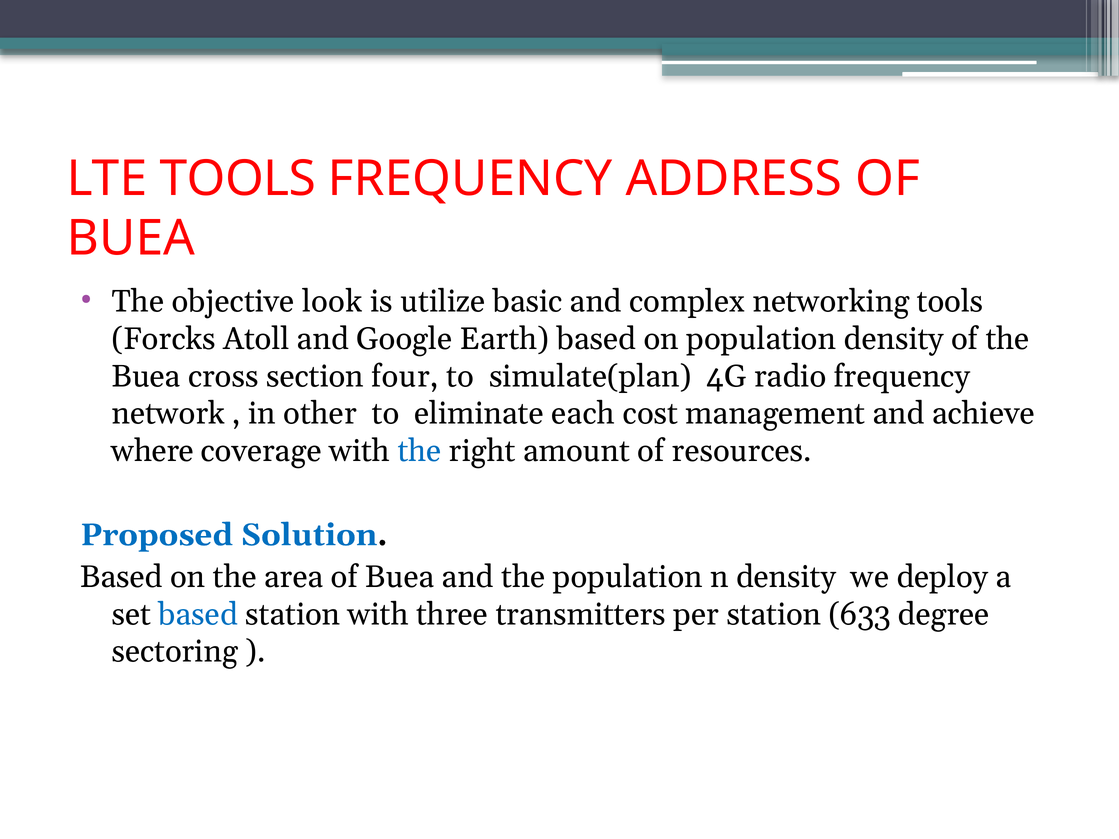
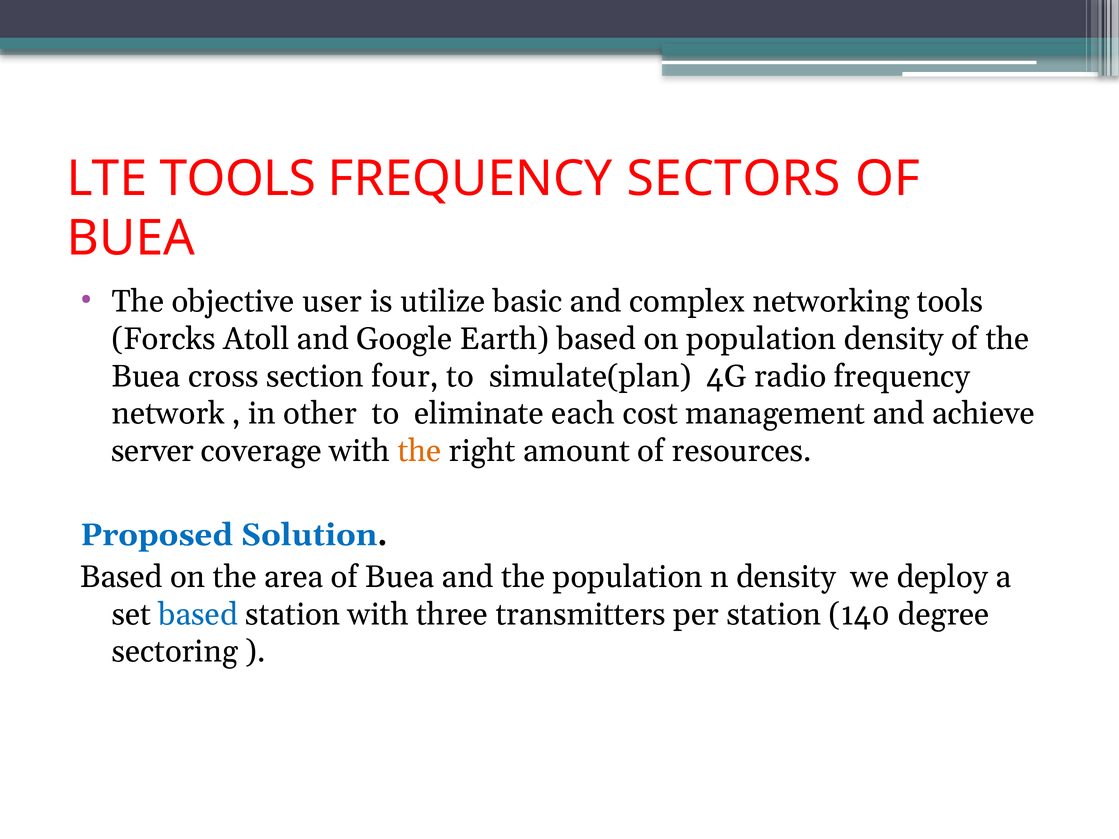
ADDRESS: ADDRESS -> SECTORS
look: look -> user
where: where -> server
the at (419, 451) colour: blue -> orange
633: 633 -> 140
